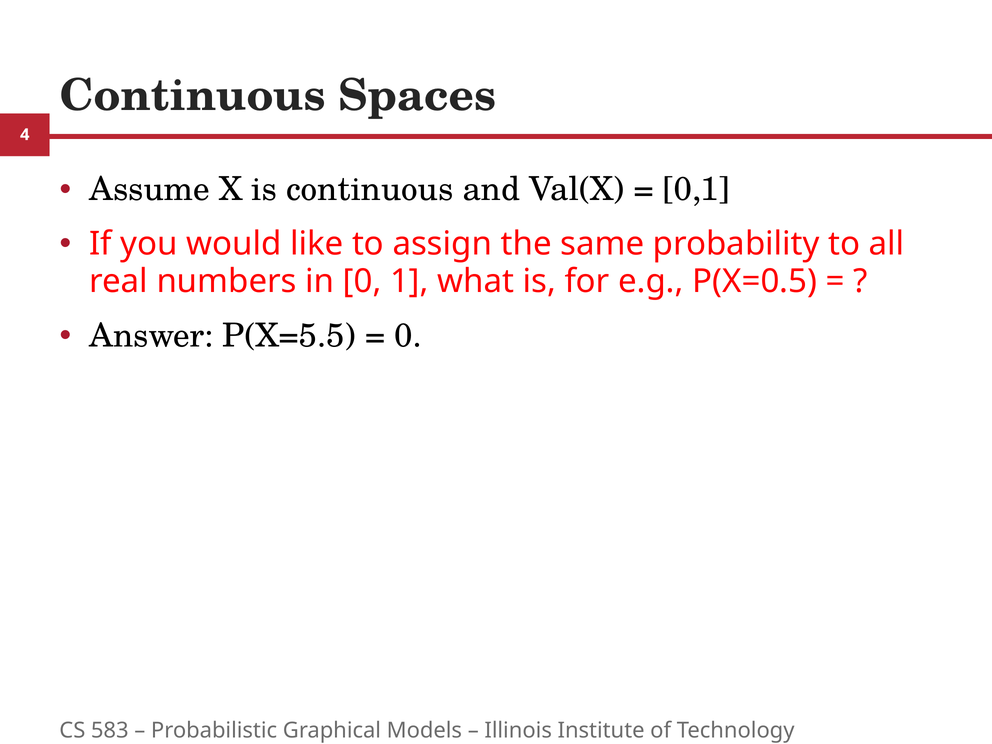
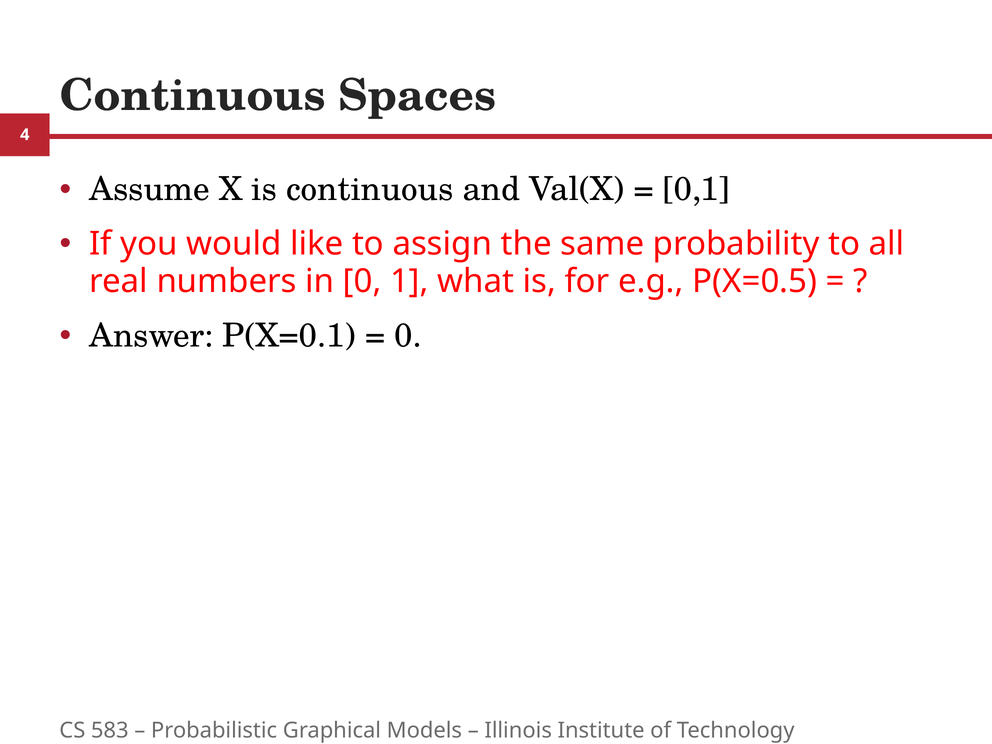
P(X=5.5: P(X=5.5 -> P(X=0.1
